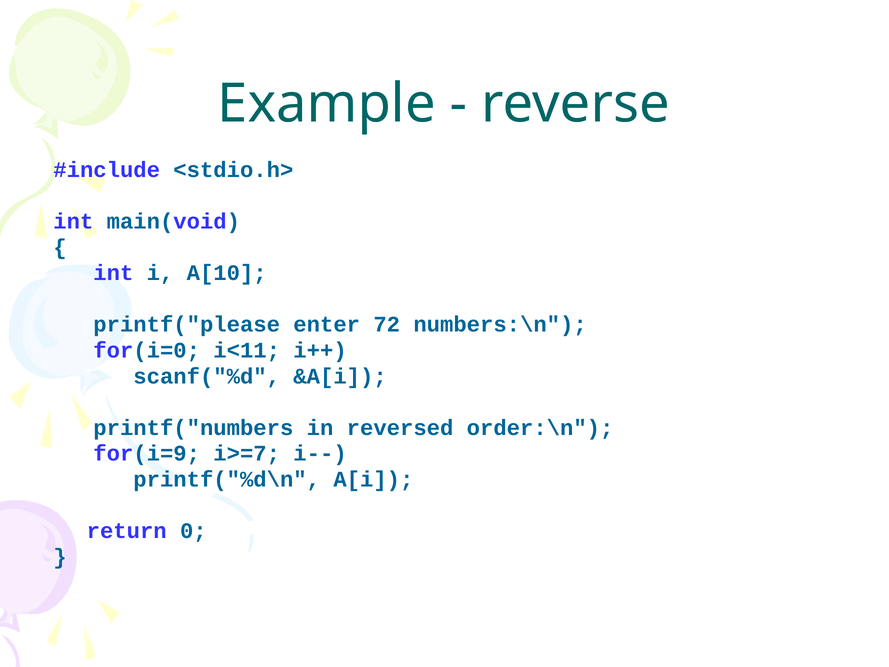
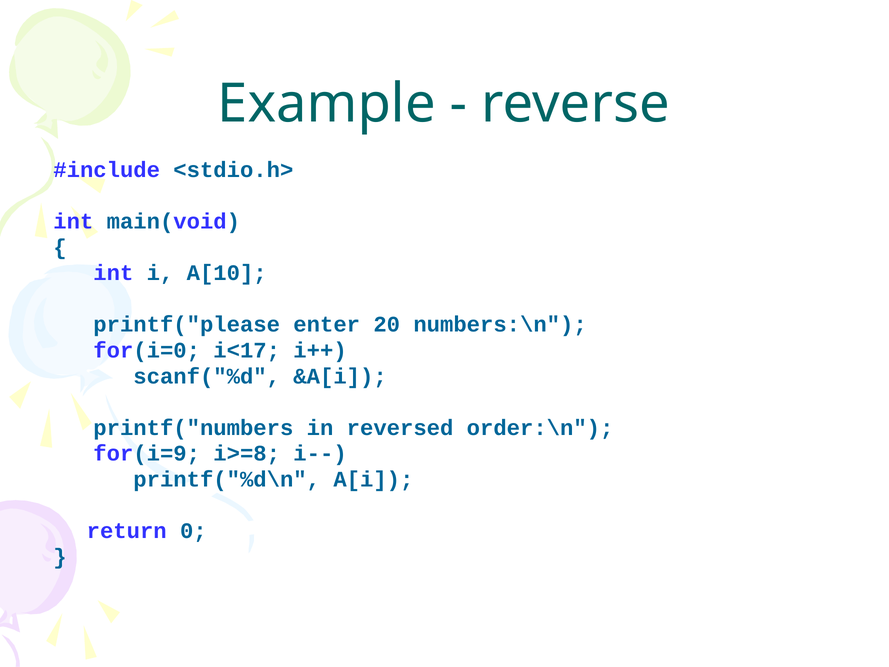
72: 72 -> 20
i<11: i<11 -> i<17
i>=7: i>=7 -> i>=8
